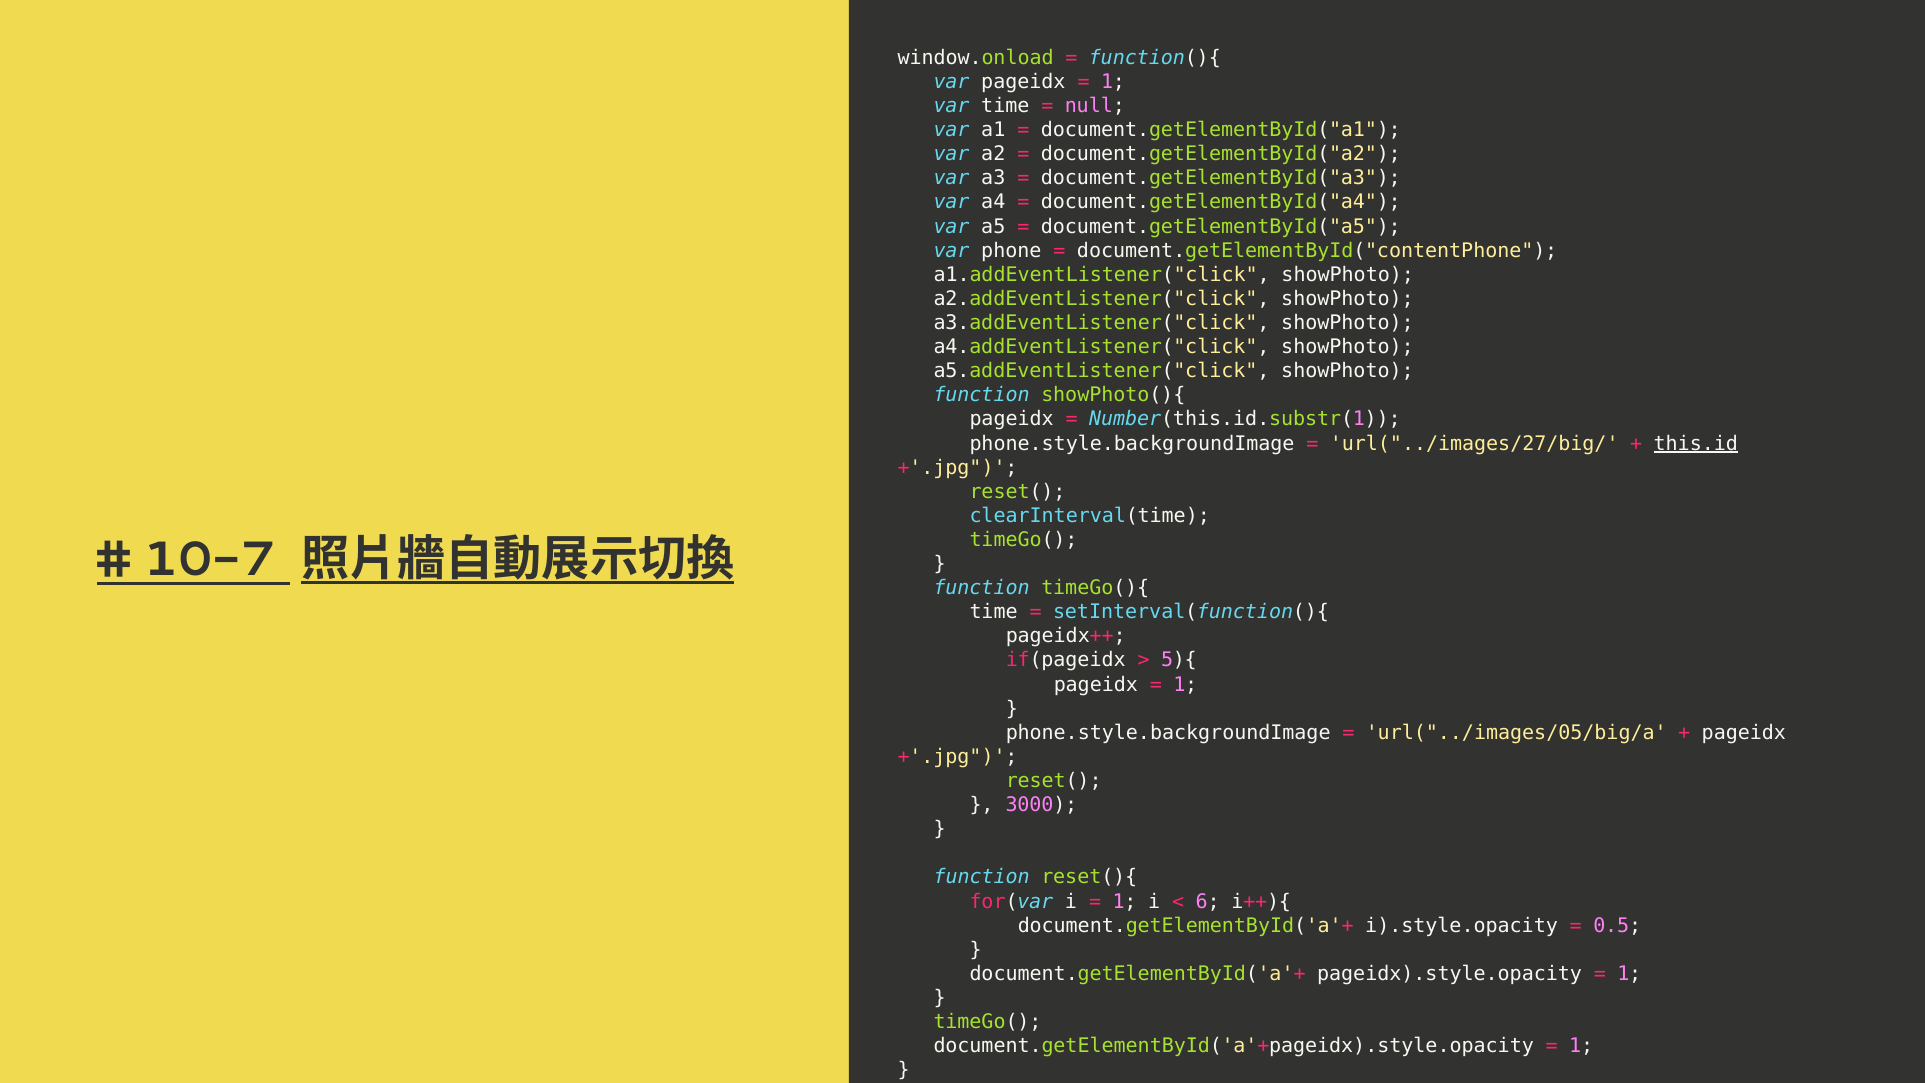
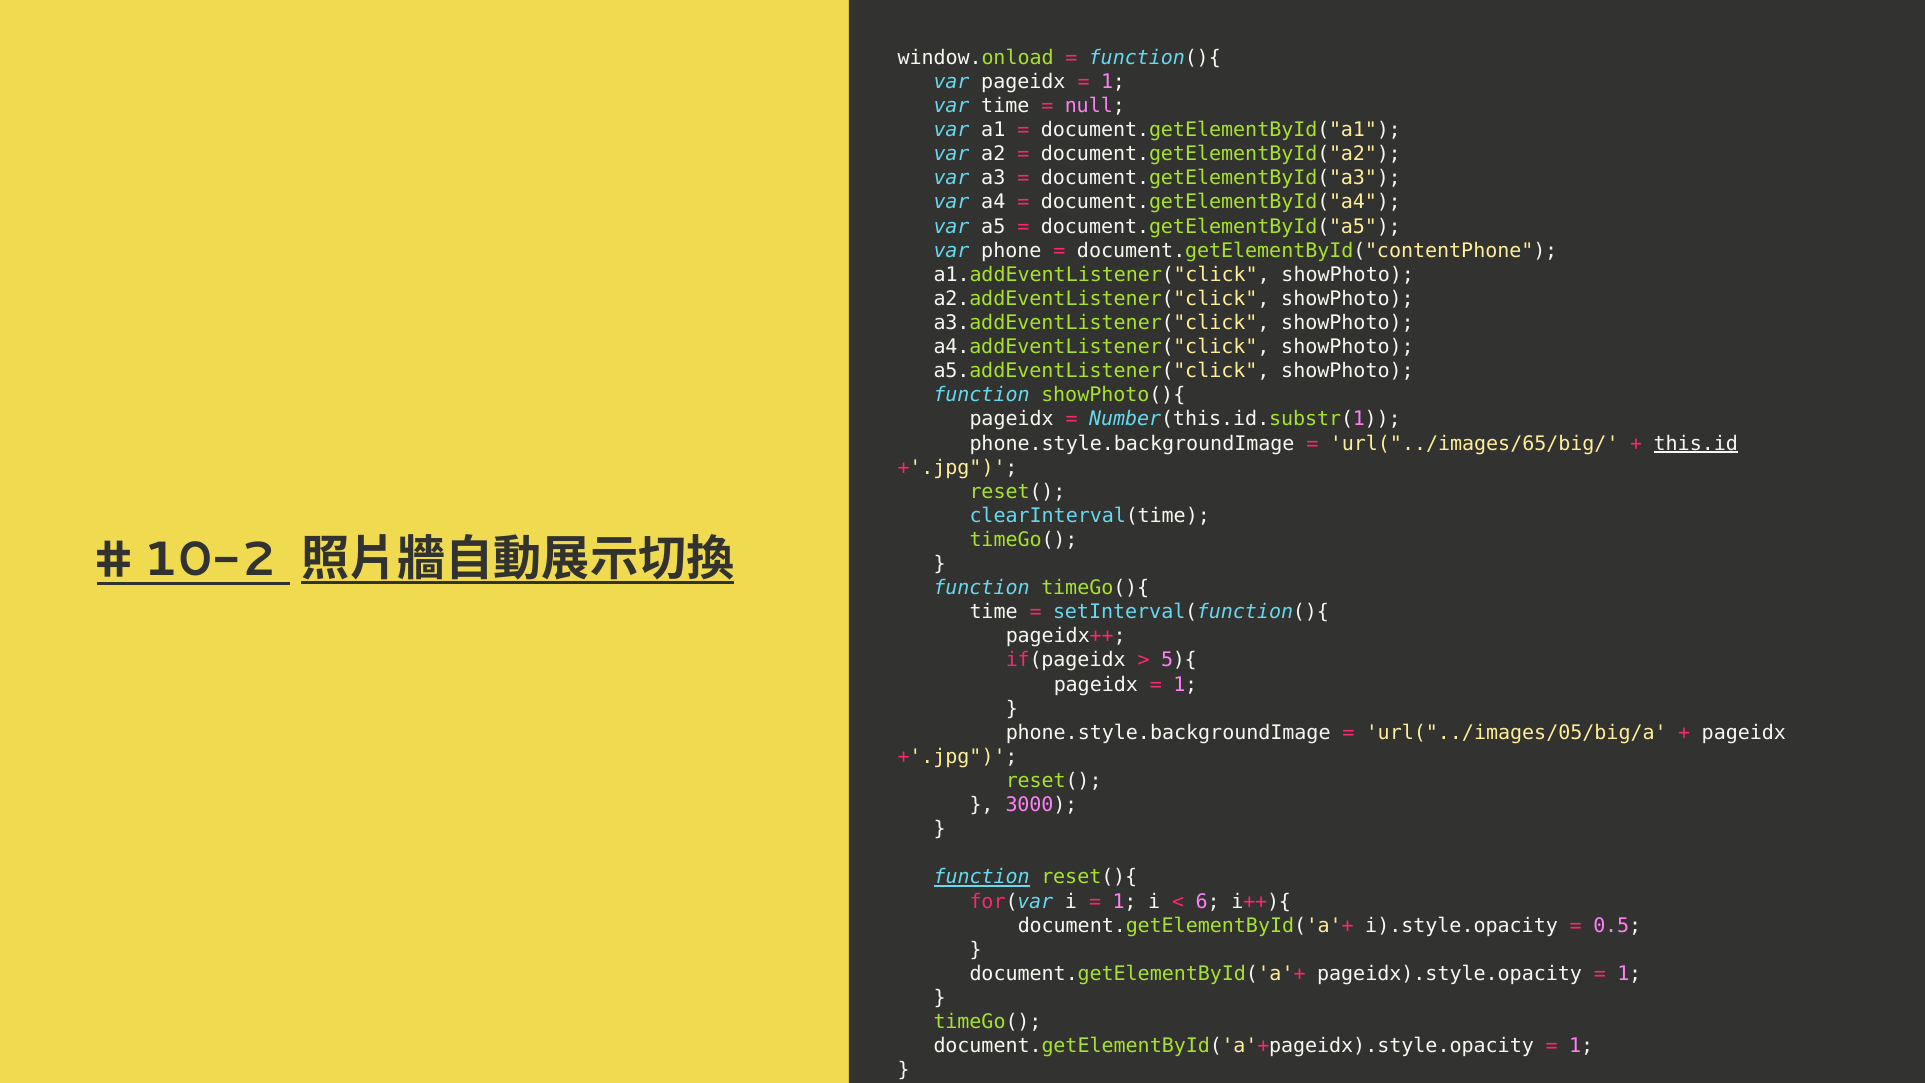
url("../images/27/big/: url("../images/27/big/ -> url("../images/65/big/
10-7: 10-7 -> 10-2
function at (982, 877) underline: none -> present
